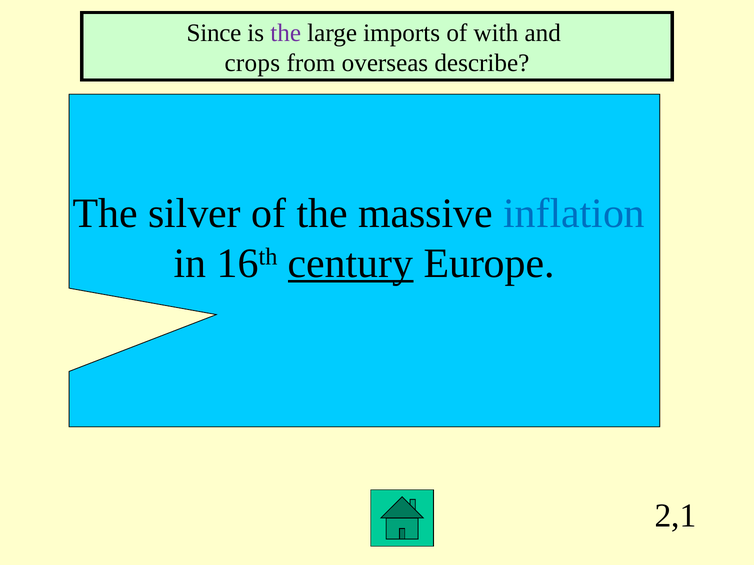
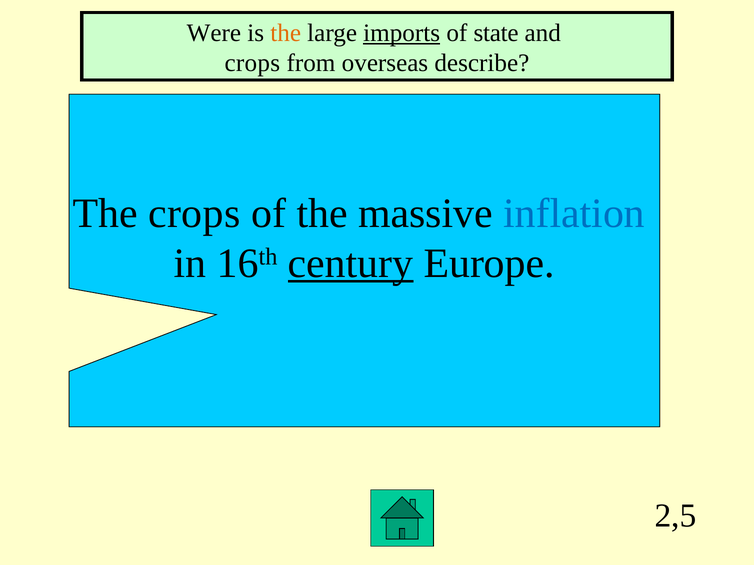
Since: Since -> Were
the at (286, 33) colour: purple -> orange
imports underline: none -> present
with: with -> state
The silver: silver -> crops
2,1: 2,1 -> 2,5
